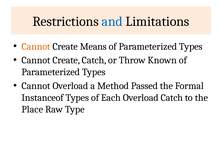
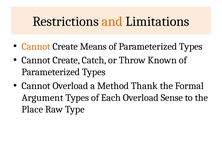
and colour: blue -> orange
Passed: Passed -> Thank
Instanceof: Instanceof -> Argument
Overload Catch: Catch -> Sense
